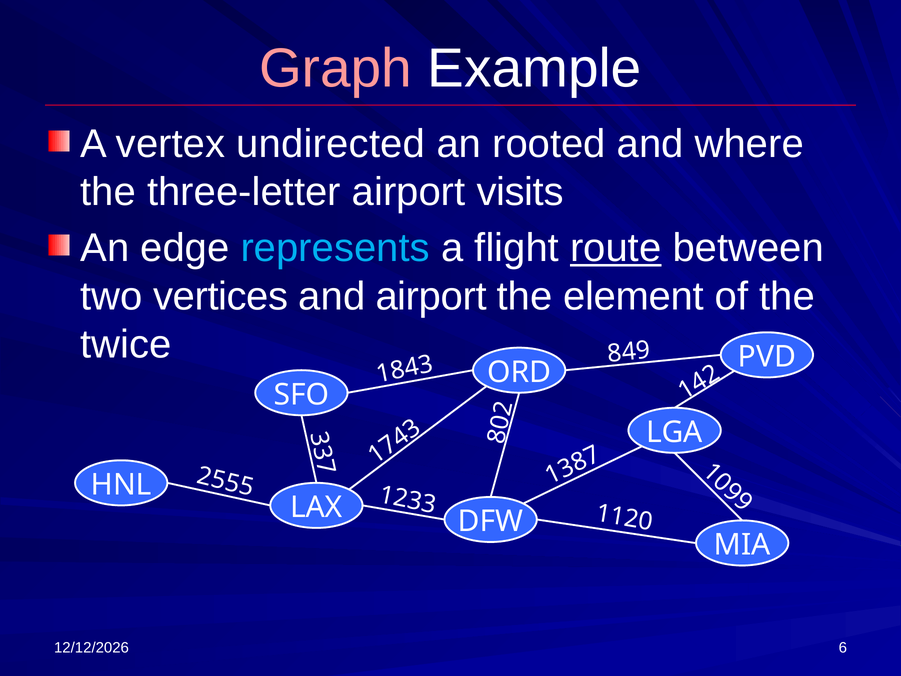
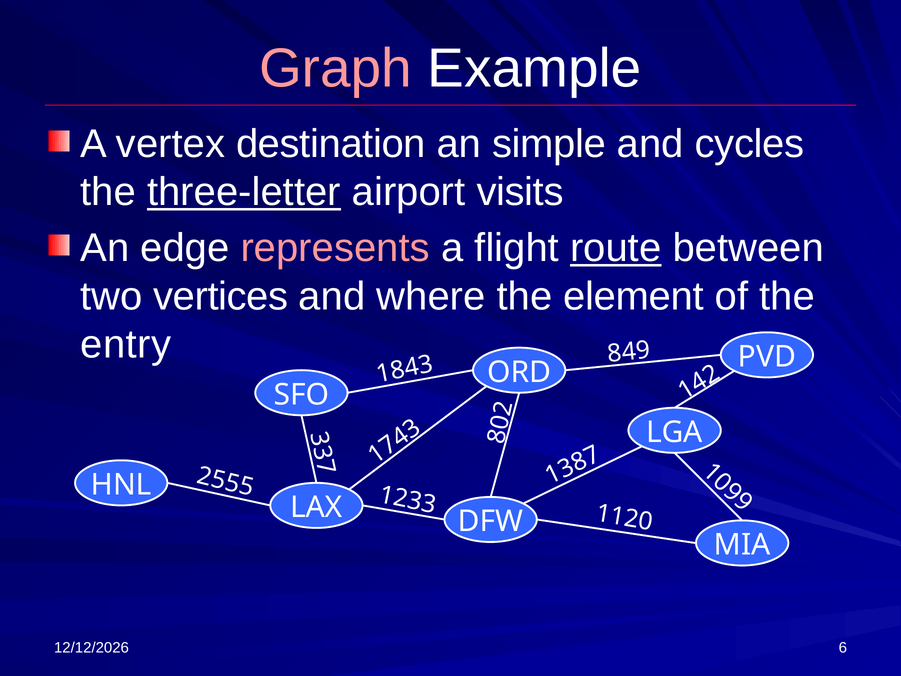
undirected: undirected -> destination
rooted: rooted -> simple
where: where -> cycles
three-letter underline: none -> present
represents colour: light blue -> pink
and airport: airport -> where
twice: twice -> entry
